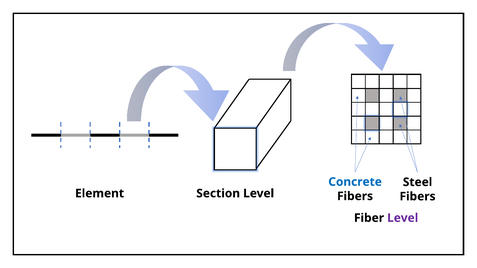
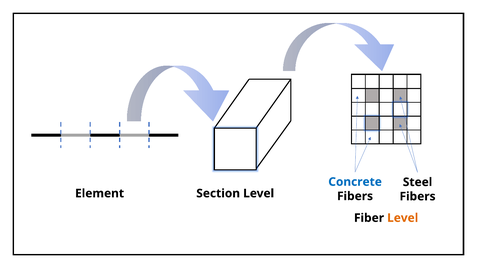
Level at (403, 218) colour: purple -> orange
